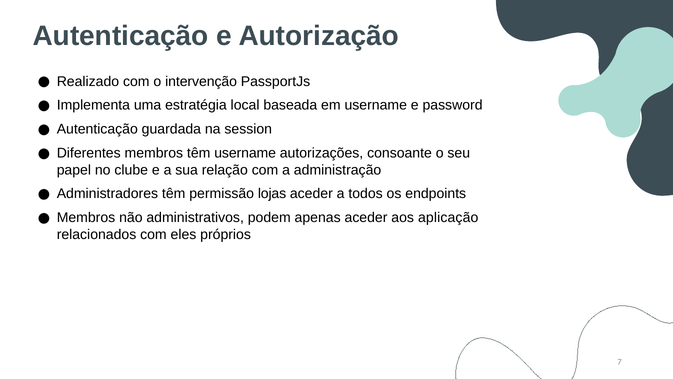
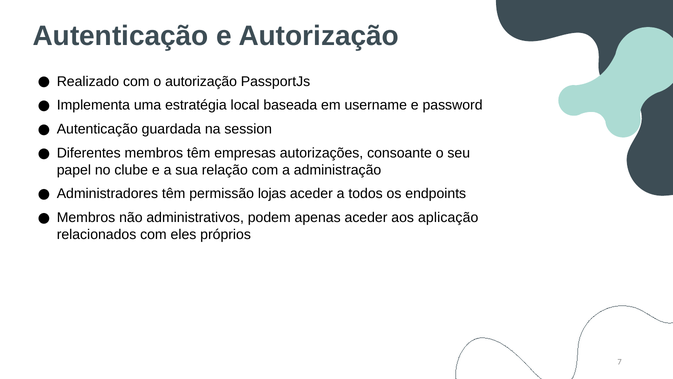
o intervenção: intervenção -> autorização
têm username: username -> empresas
